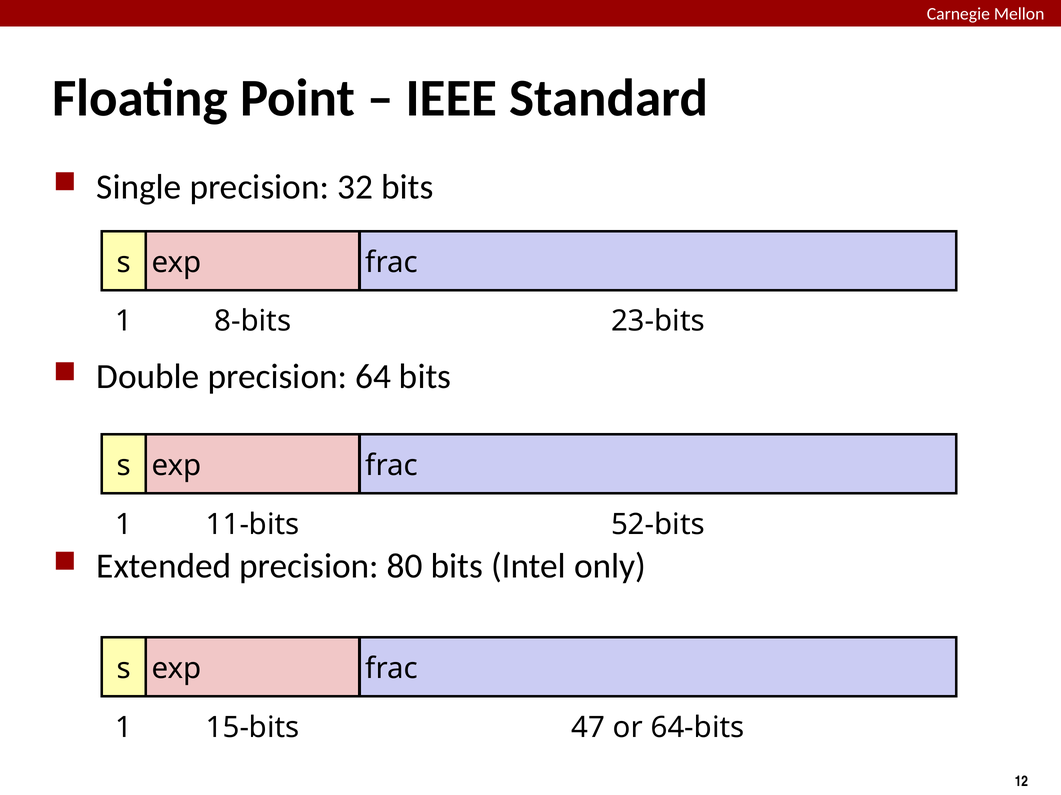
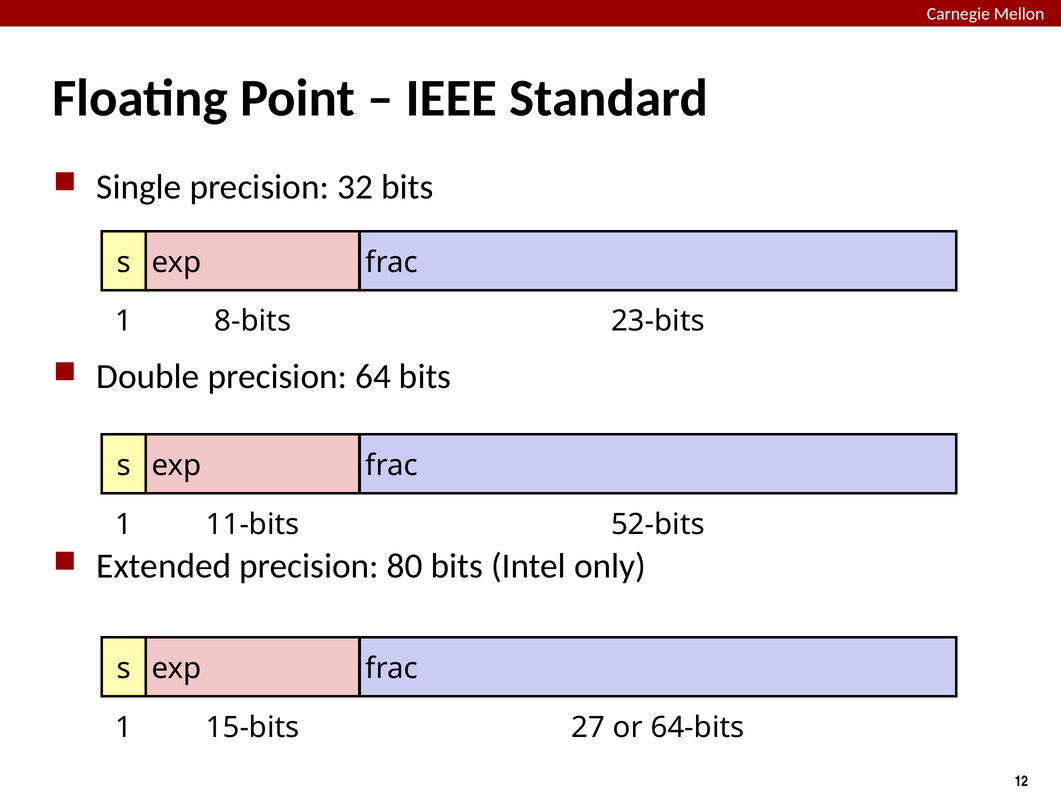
47: 47 -> 27
